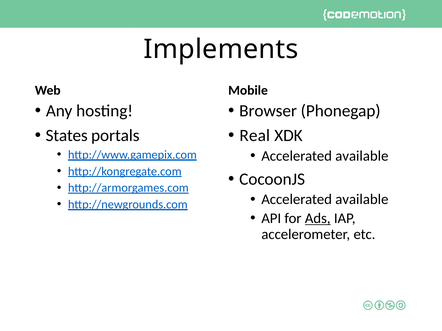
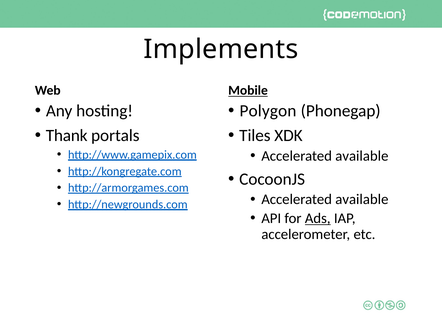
Mobile underline: none -> present
Browser: Browser -> Polygon
States: States -> Thank
Real: Real -> Tiles
